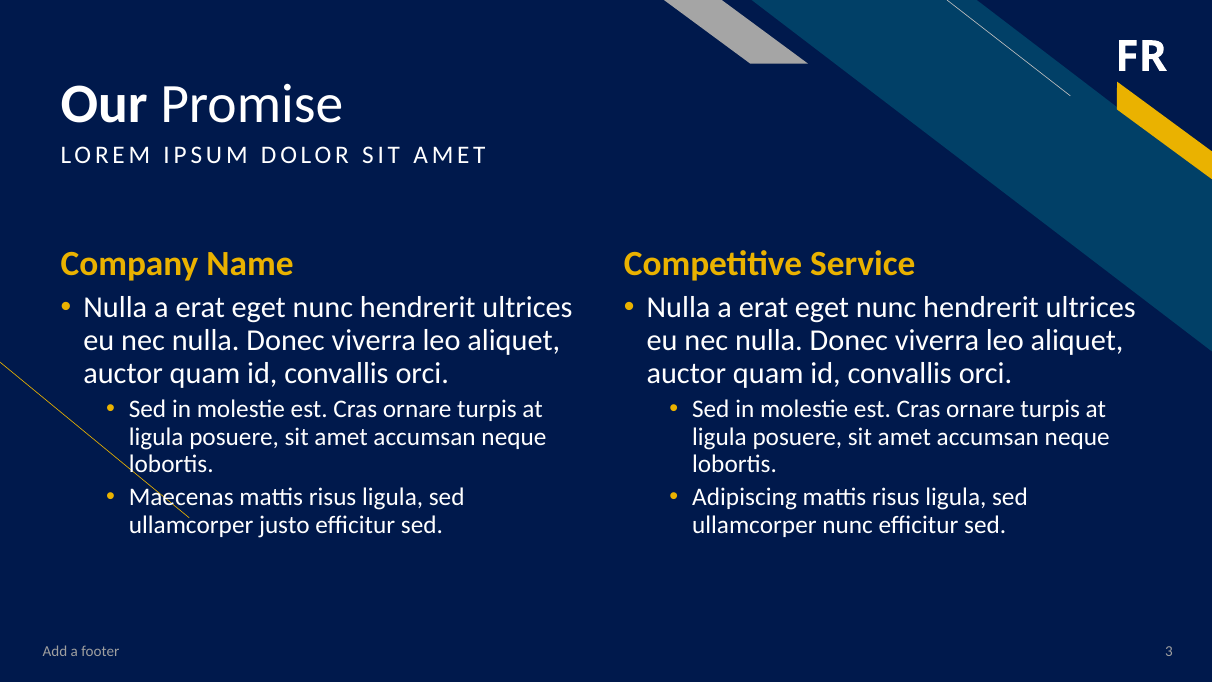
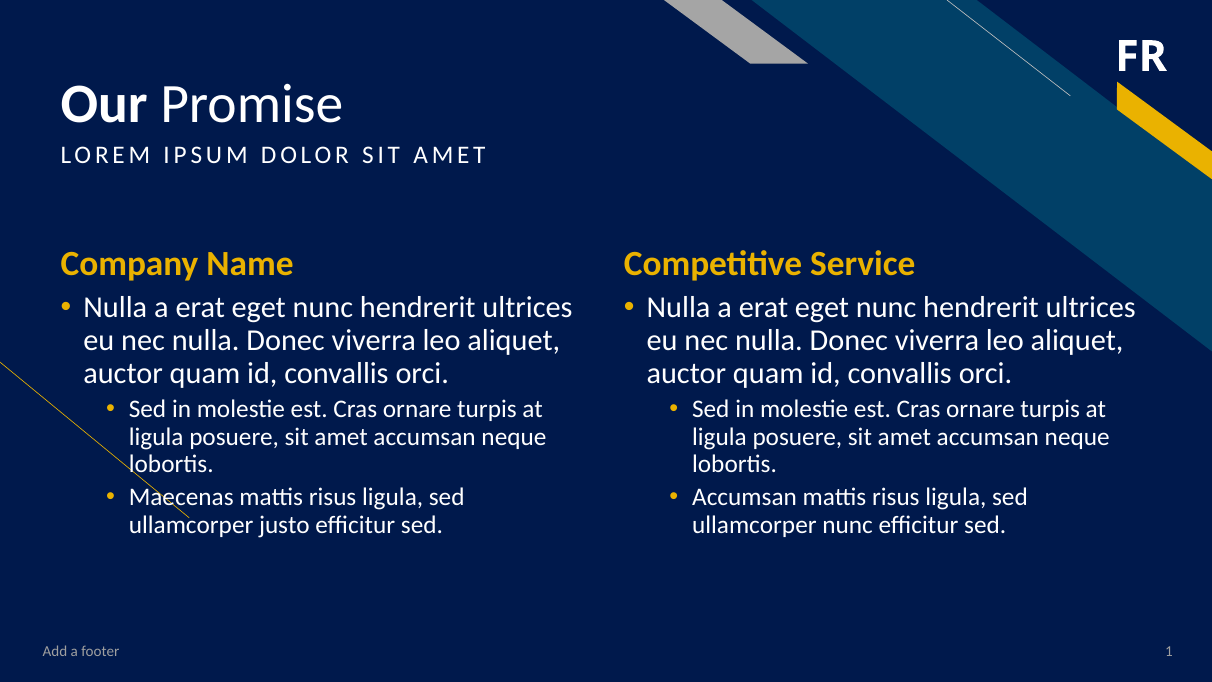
Adipiscing at (745, 497): Adipiscing -> Accumsan
3: 3 -> 1
